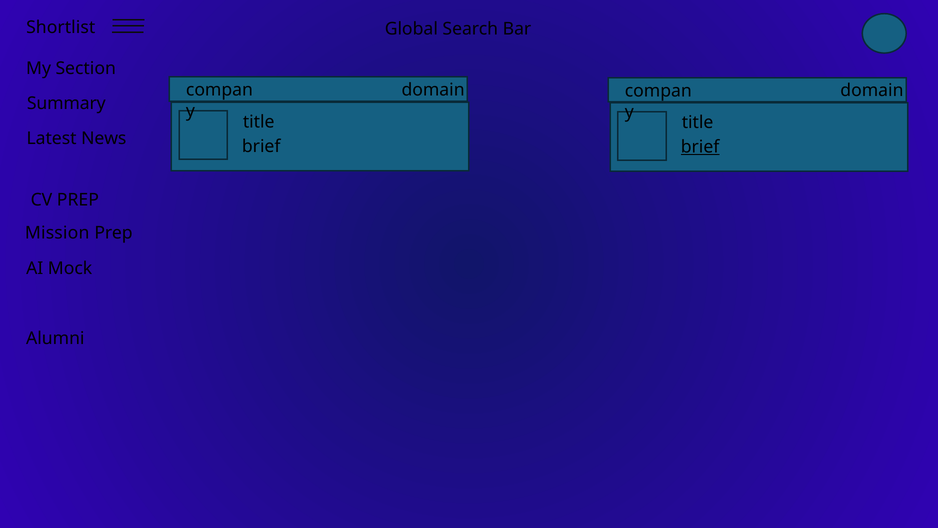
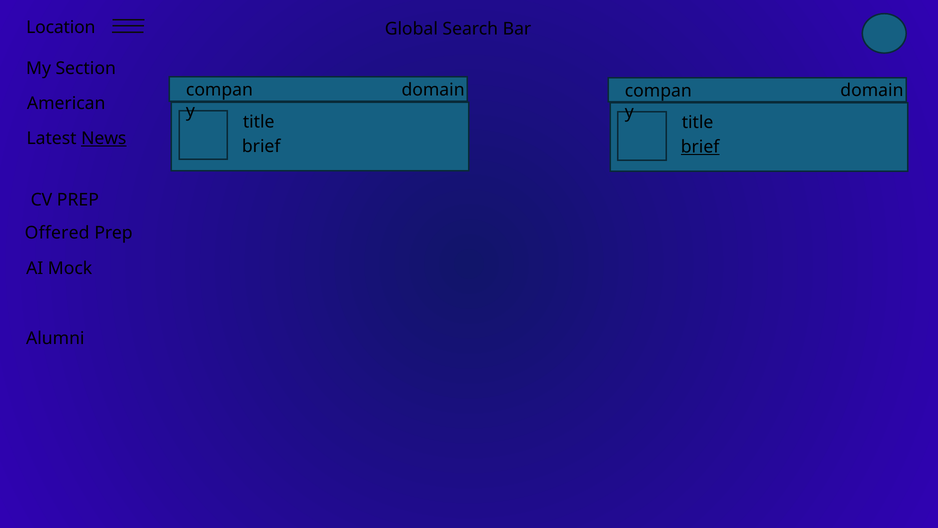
Shortlist: Shortlist -> Location
Summary: Summary -> American
News underline: none -> present
Mission: Mission -> Offered
